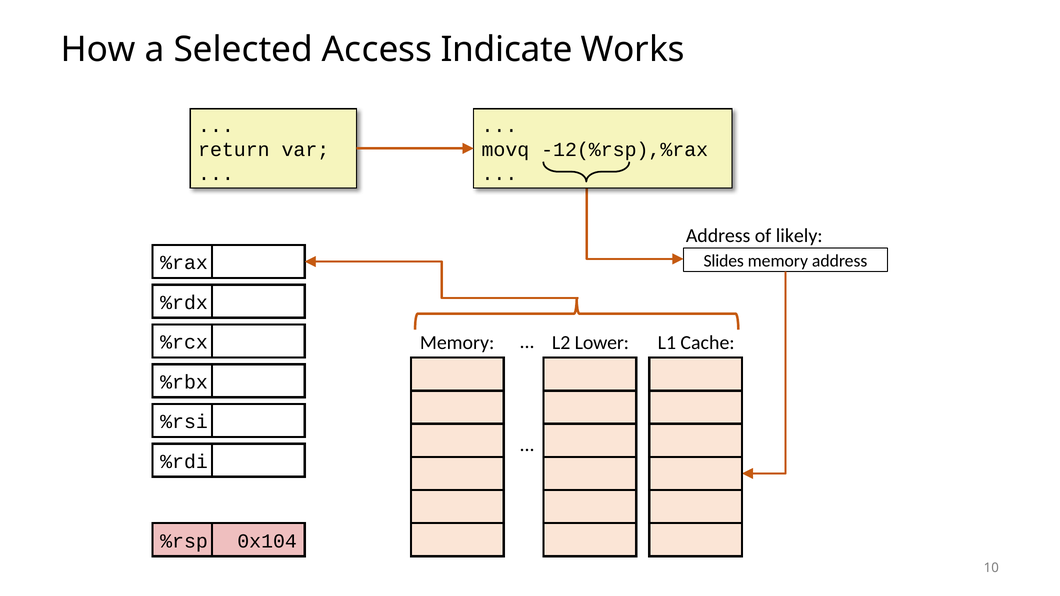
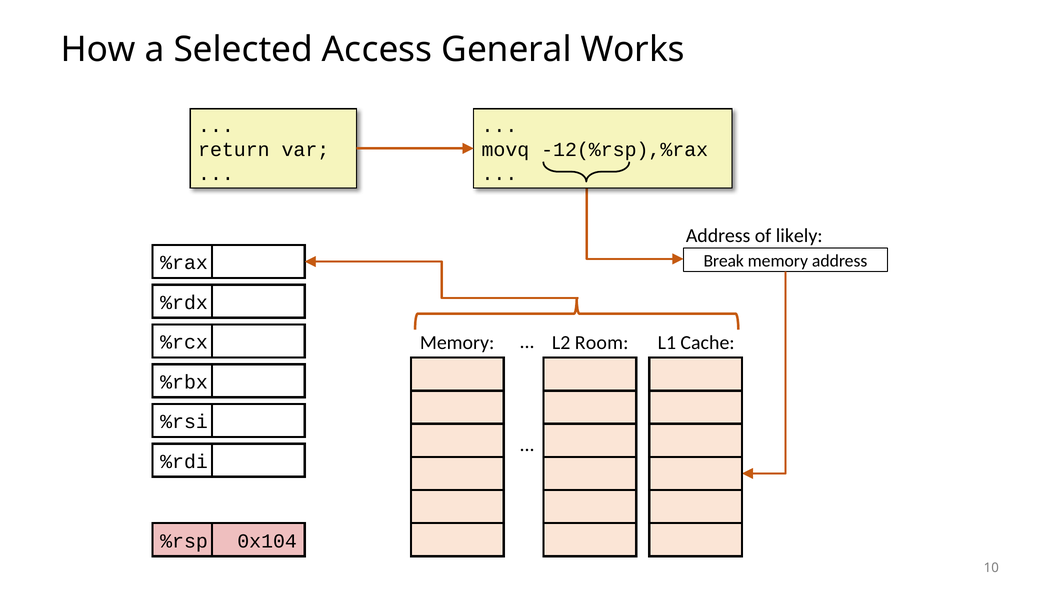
Indicate: Indicate -> General
Slides: Slides -> Break
Lower: Lower -> Room
